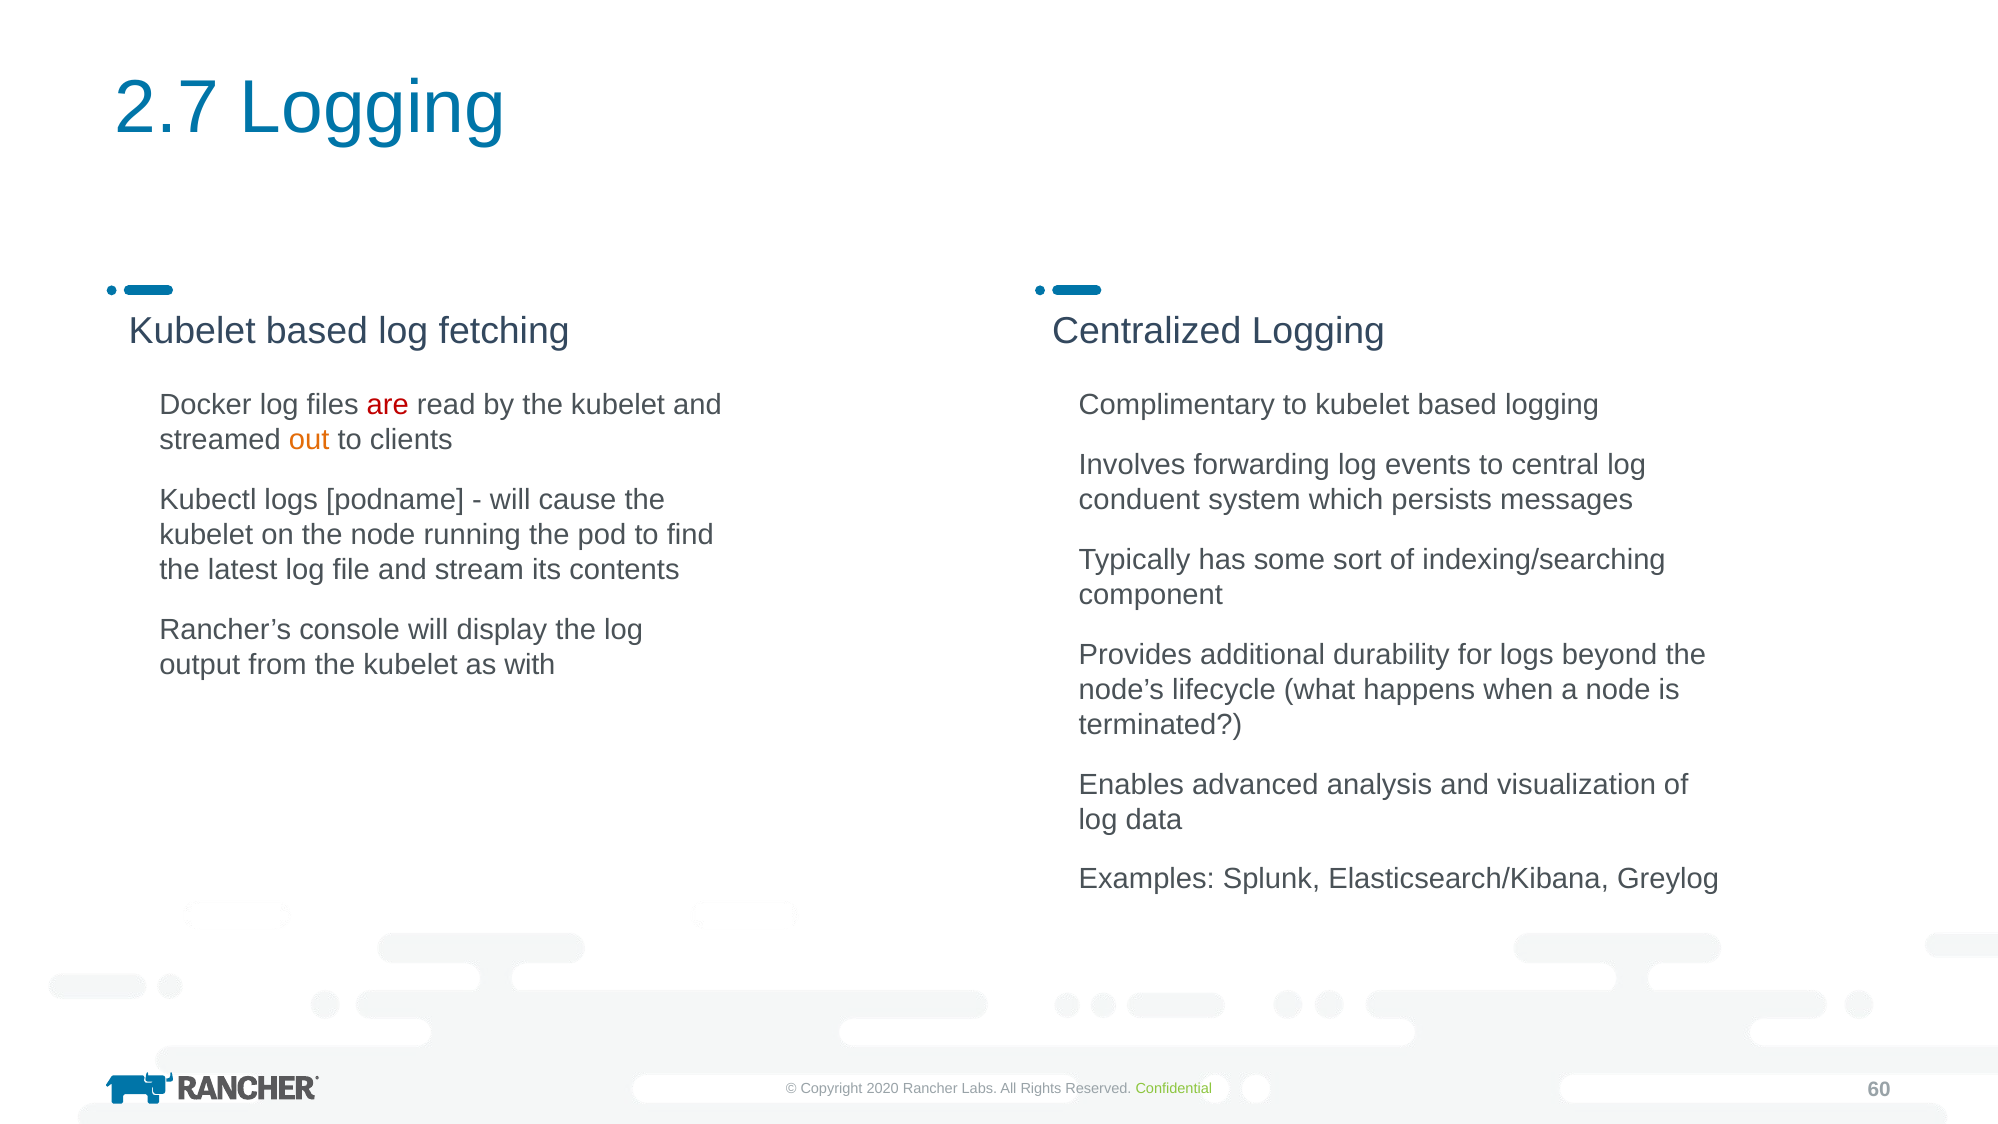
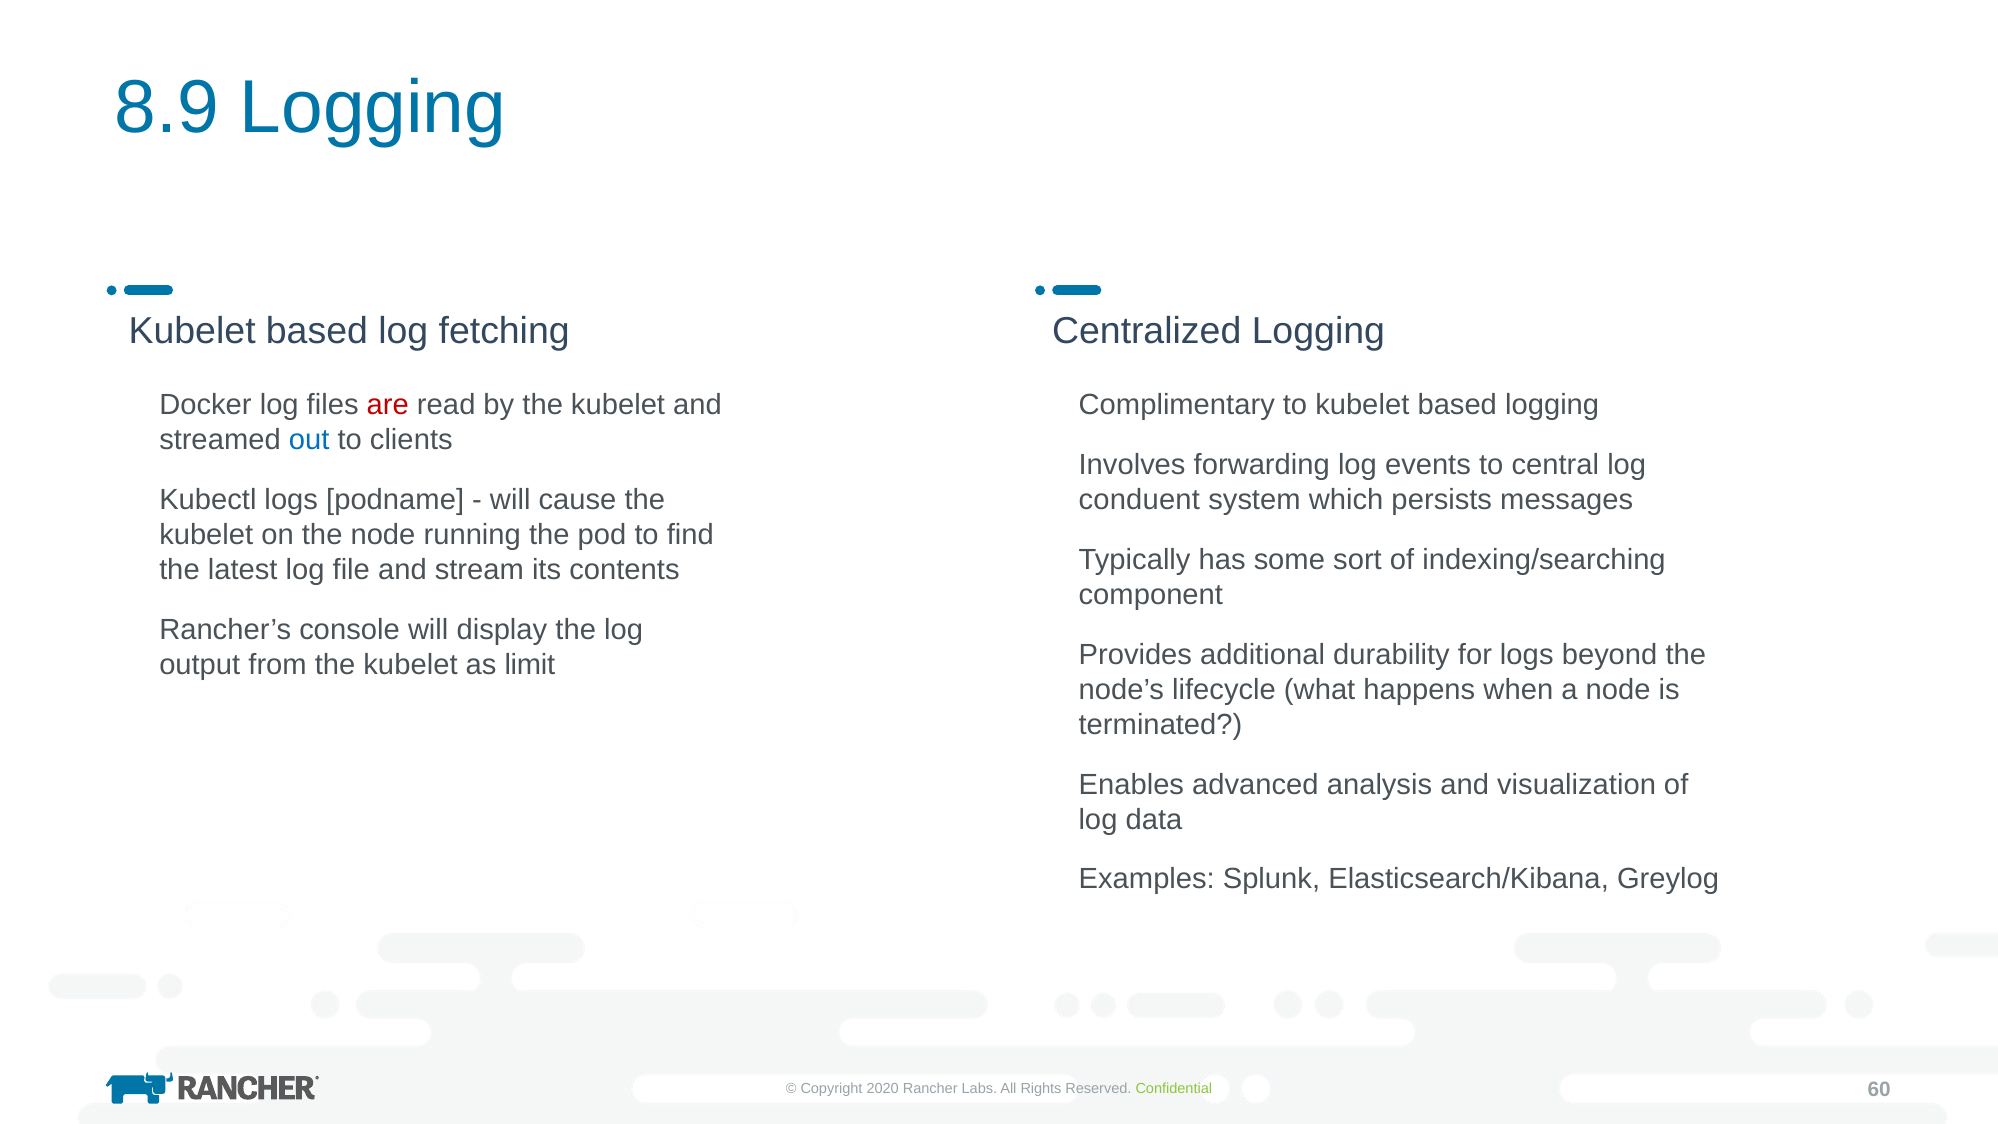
2.7: 2.7 -> 8.9
out colour: orange -> blue
with: with -> limit
